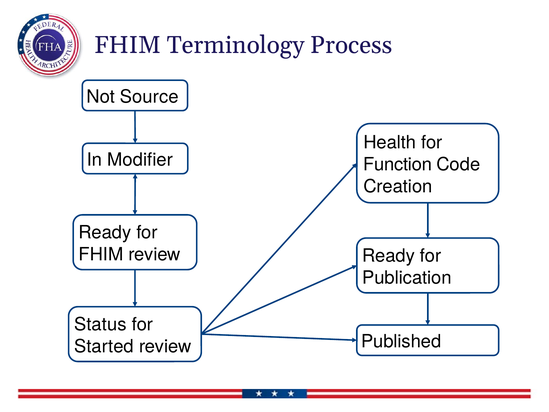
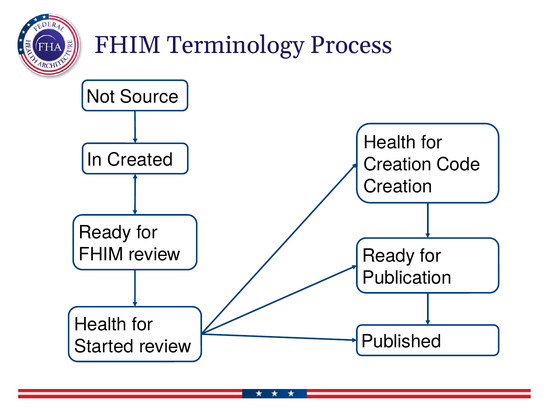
Modifier: Modifier -> Created
Function at (398, 164): Function -> Creation
Status at (100, 324): Status -> Health
